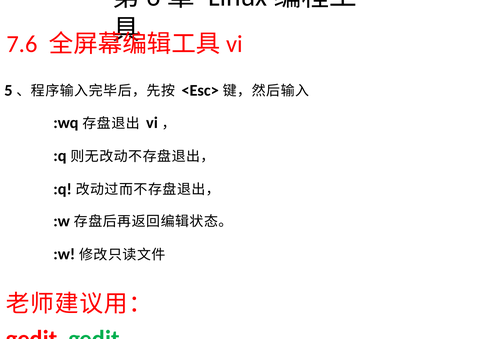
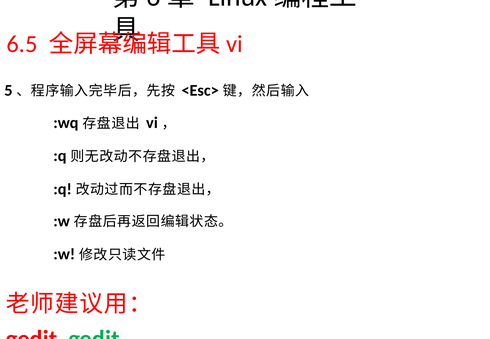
7.6: 7.6 -> 6.5
